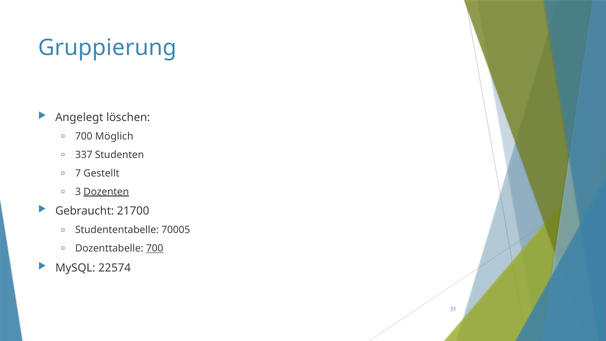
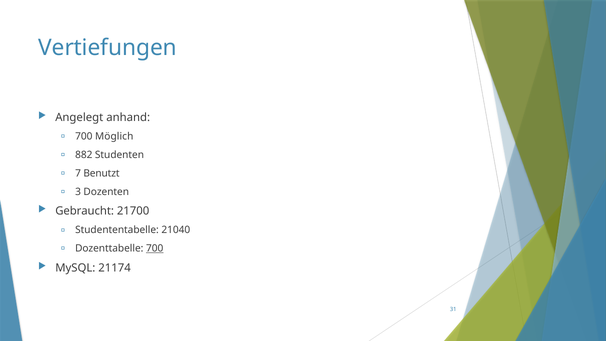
Gruppierung: Gruppierung -> Vertiefungen
löschen: löschen -> anhand
337: 337 -> 882
Gestellt: Gestellt -> Benutzt
Dozenten underline: present -> none
70005: 70005 -> 21040
22574: 22574 -> 21174
